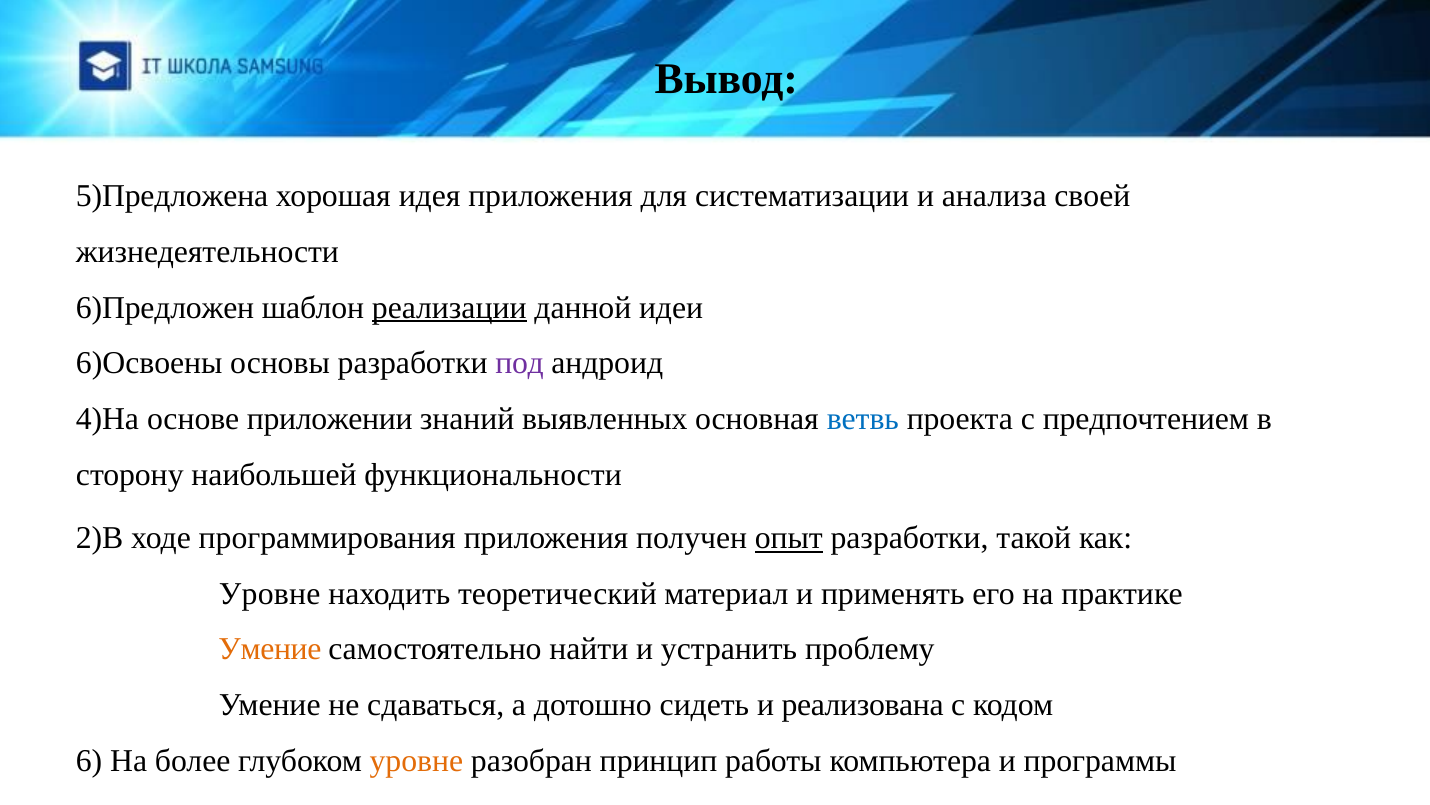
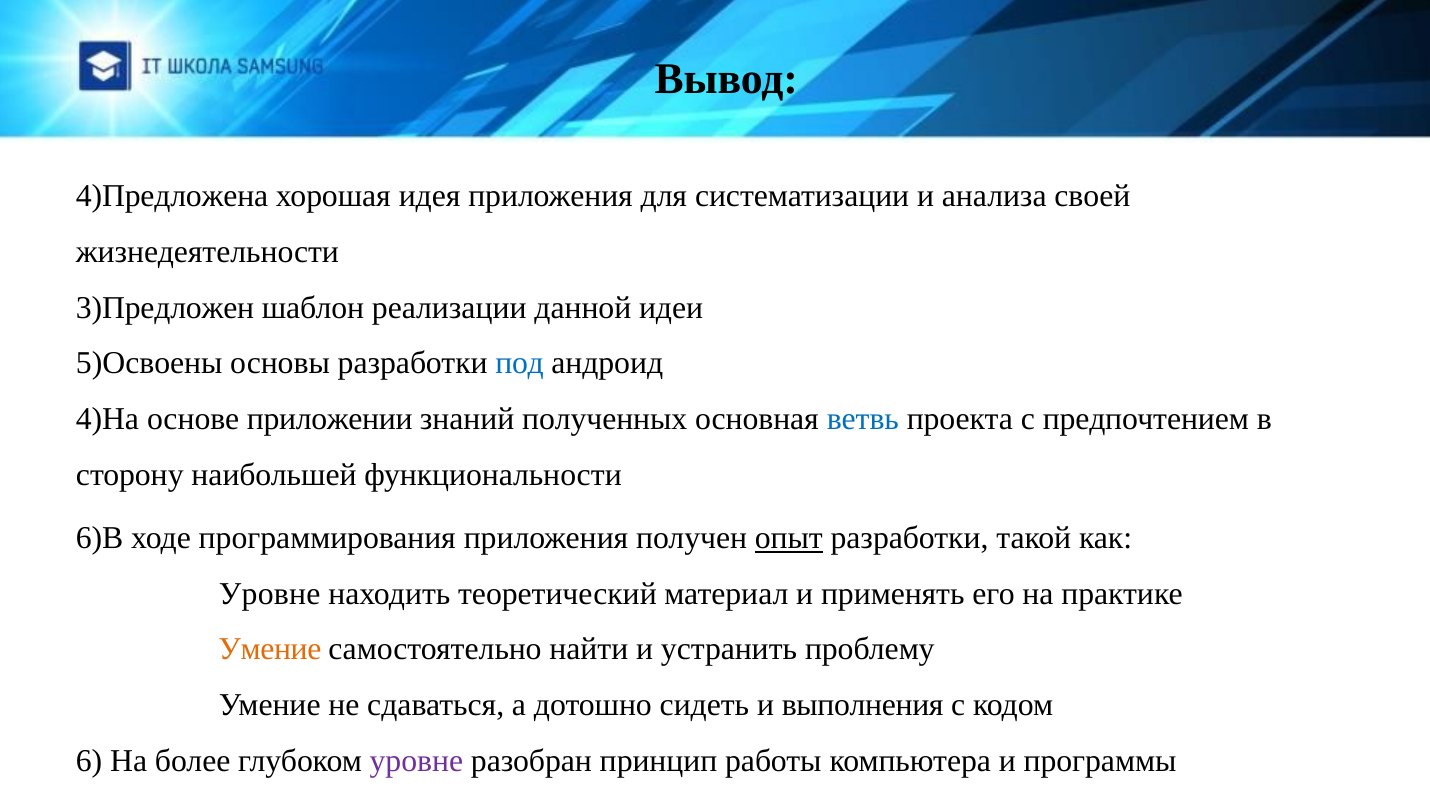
5)Предложена: 5)Предложена -> 4)Предложена
6)Предложен: 6)Предложен -> 3)Предложен
реализации underline: present -> none
6)Освоены: 6)Освоены -> 5)Освоены
под colour: purple -> blue
выявленных: выявленных -> полученных
2)В: 2)В -> 6)В
реализована: реализована -> выполнения
уровне at (416, 760) colour: orange -> purple
